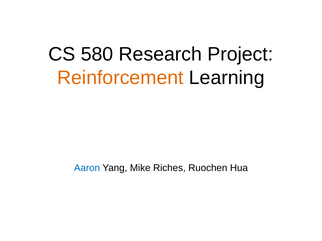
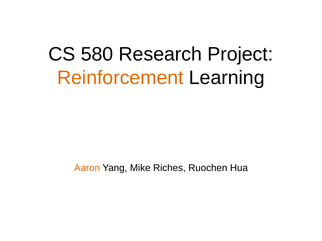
Aaron colour: blue -> orange
